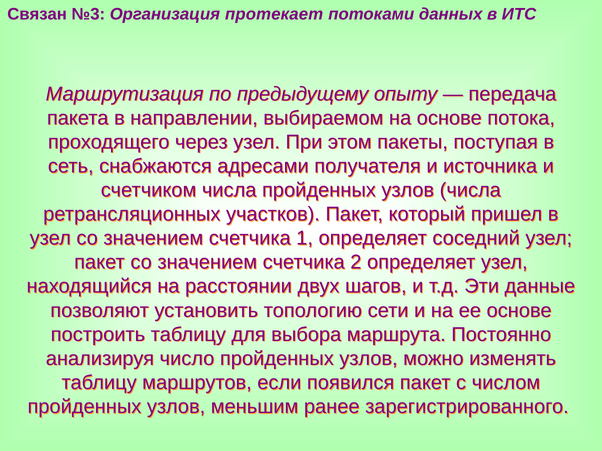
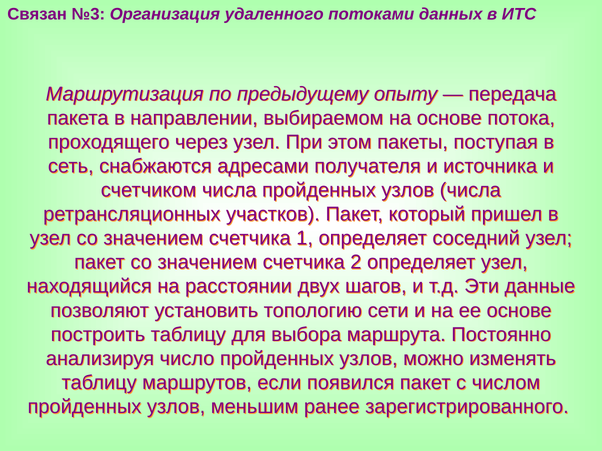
протекает: протекает -> удаленного
